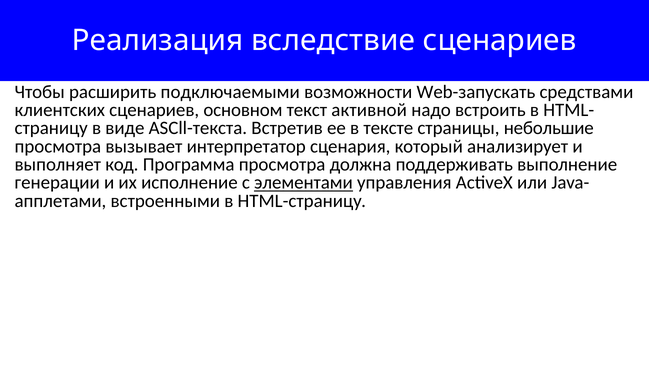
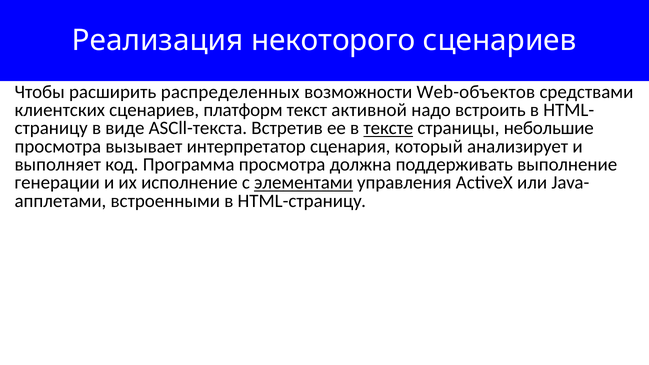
вследствие: вследствие -> некоторого
подключаемыми: подключаемыми -> распределенных
Web-запускать: Web-запускать -> Web-объектов
основном: основном -> платформ
тексте underline: none -> present
